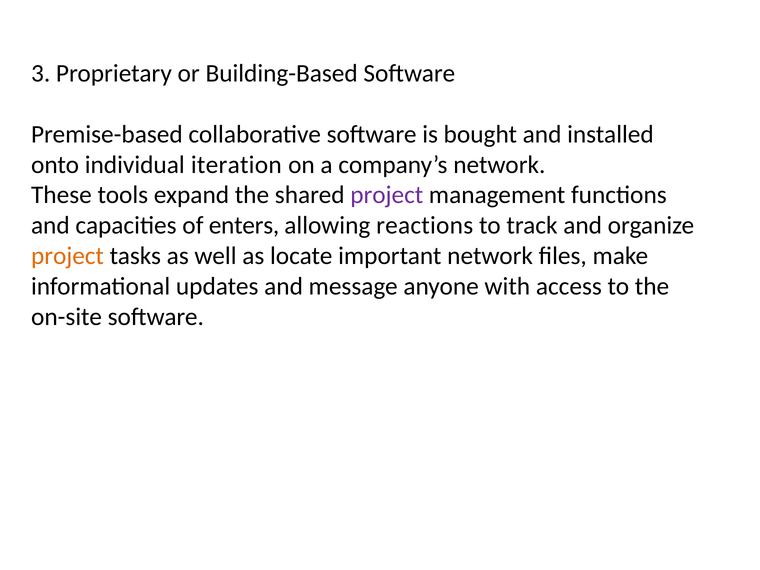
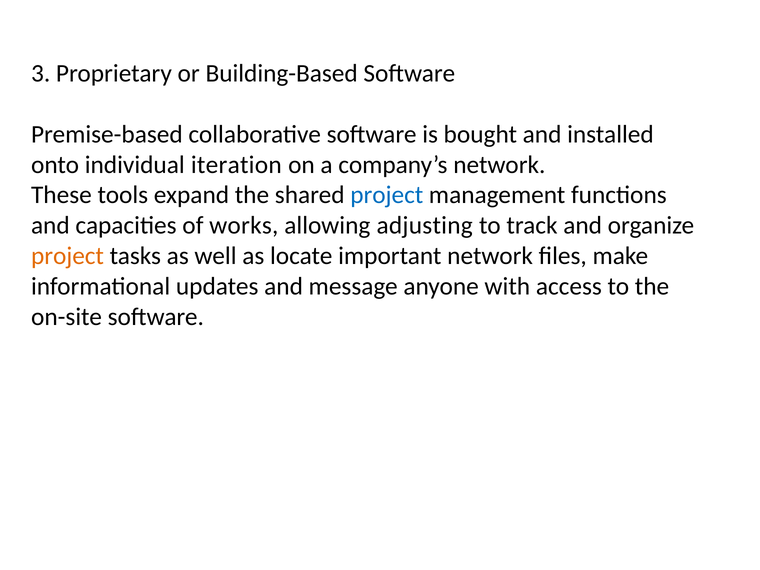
project at (387, 195) colour: purple -> blue
enters: enters -> works
reactions: reactions -> adjusting
